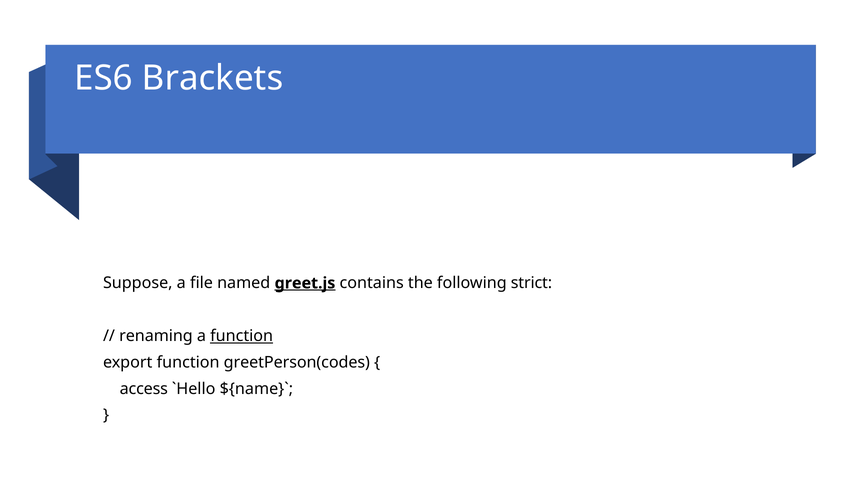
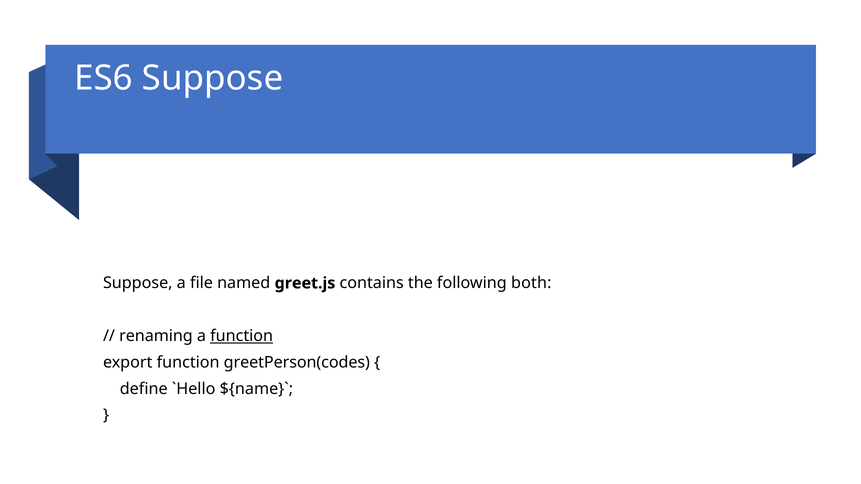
ES6 Brackets: Brackets -> Suppose
greet.js underline: present -> none
strict: strict -> both
access: access -> define
